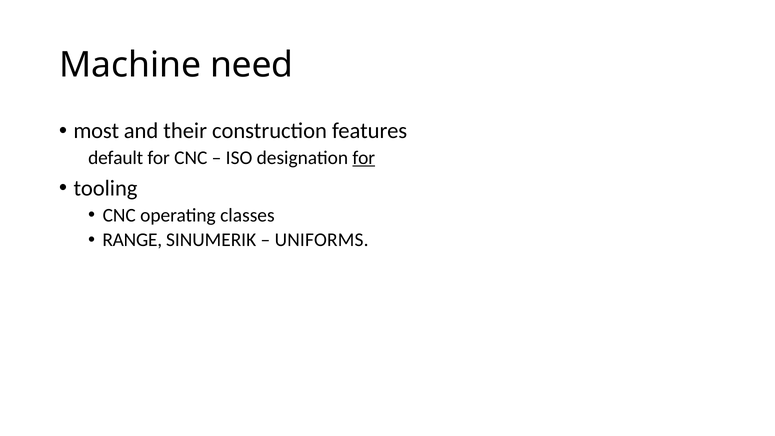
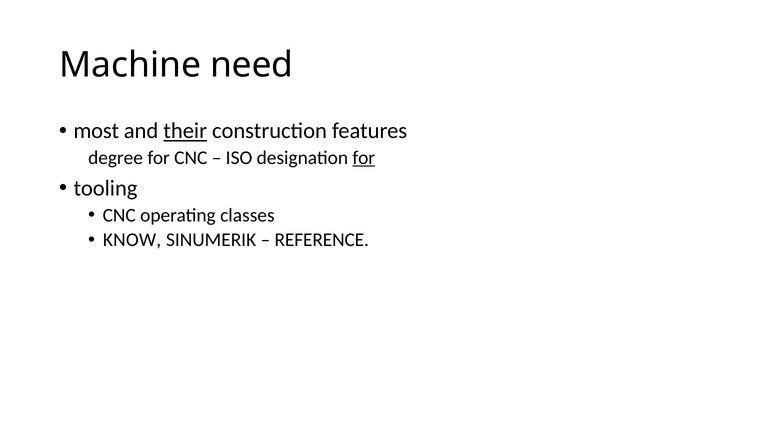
their underline: none -> present
default: default -> degree
RANGE: RANGE -> KNOW
UNIFORMS: UNIFORMS -> REFERENCE
